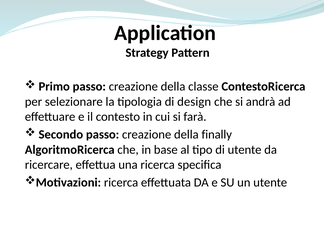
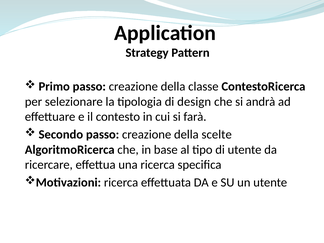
finally: finally -> scelte
